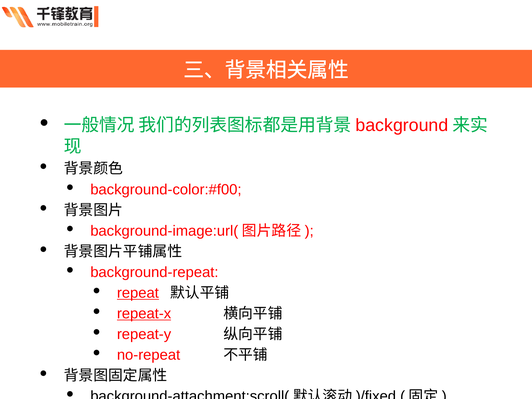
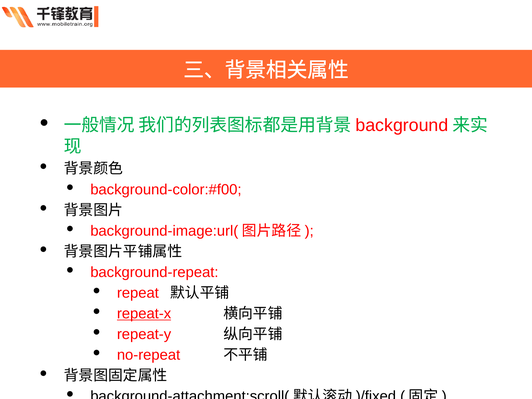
repeat underline: present -> none
